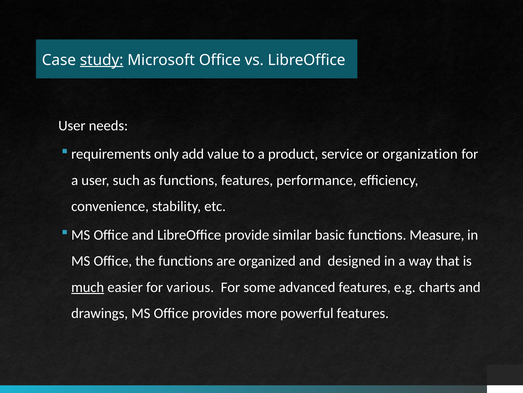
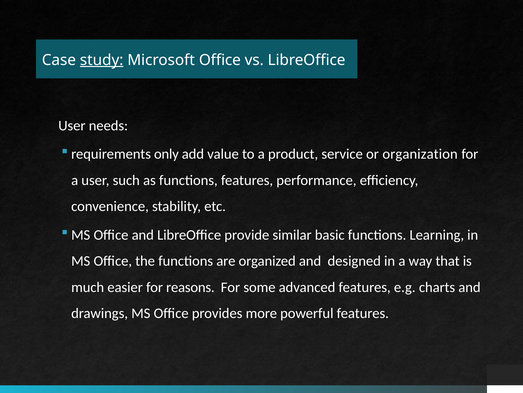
Measure: Measure -> Learning
much underline: present -> none
various: various -> reasons
